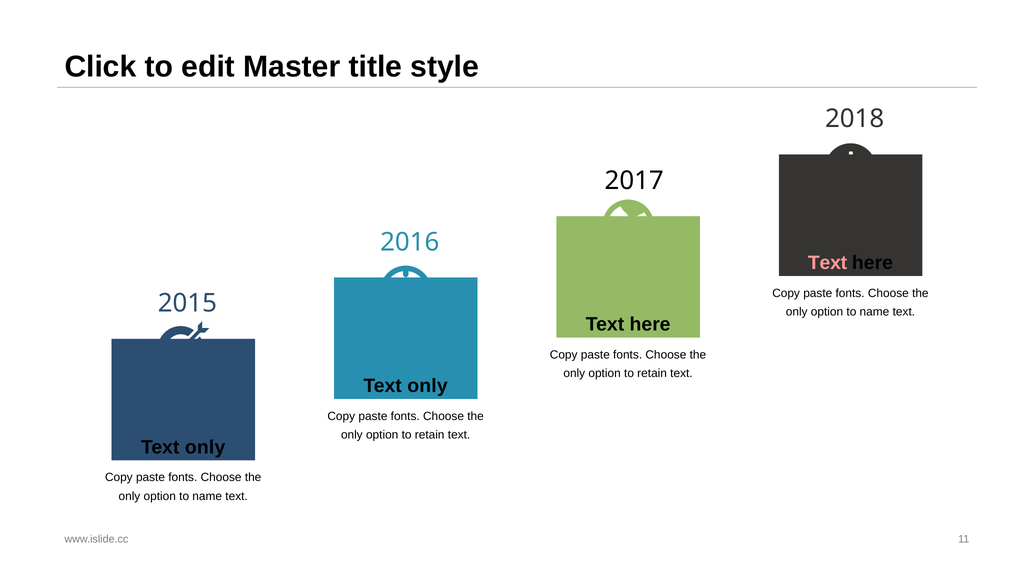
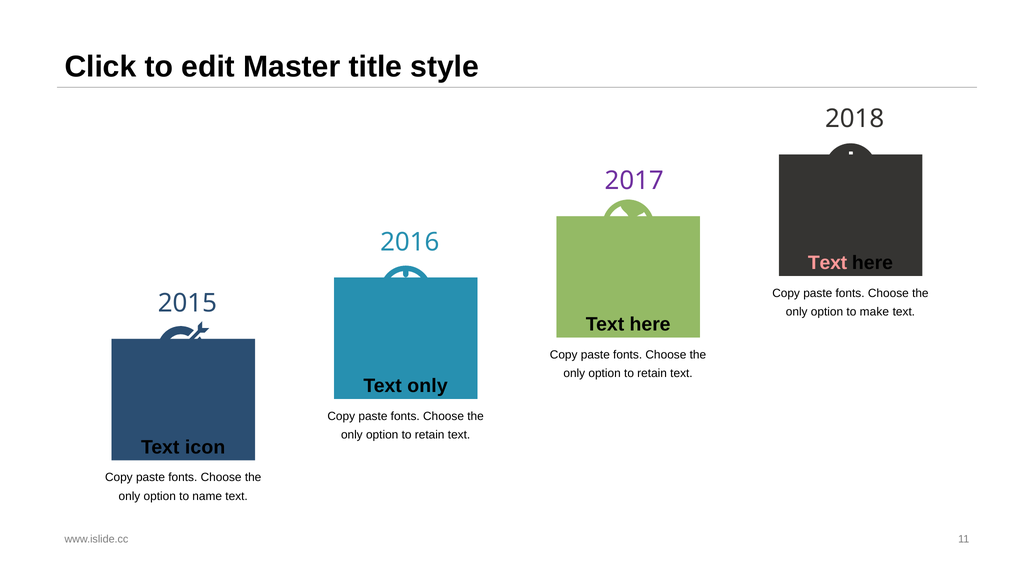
2017 colour: black -> purple
name at (874, 312): name -> make
only at (205, 447): only -> icon
